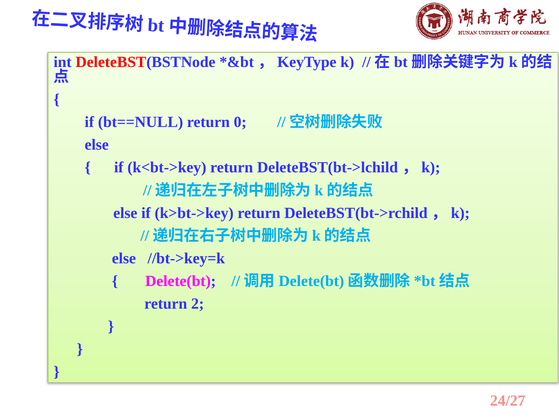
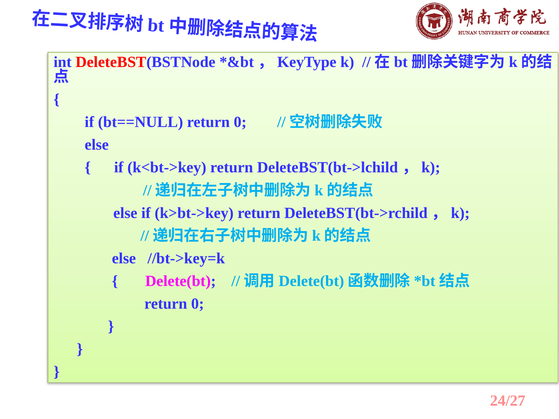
2 at (198, 304): 2 -> 0
